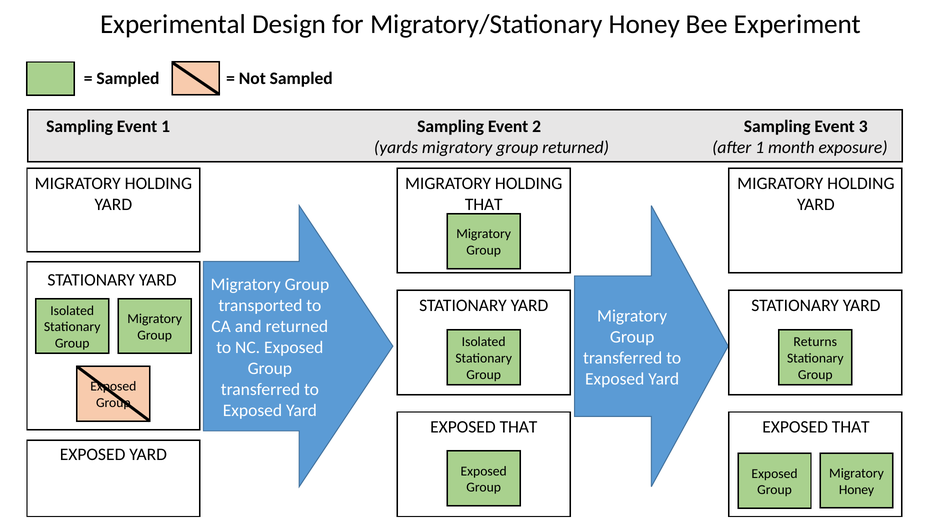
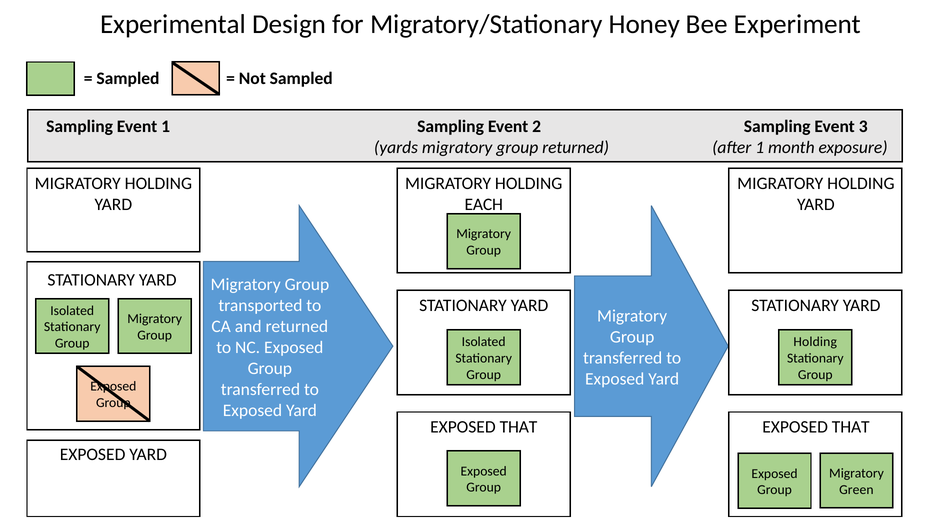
THAT at (484, 205): THAT -> EACH
Returns at (815, 342): Returns -> Holding
Honey at (857, 490): Honey -> Green
